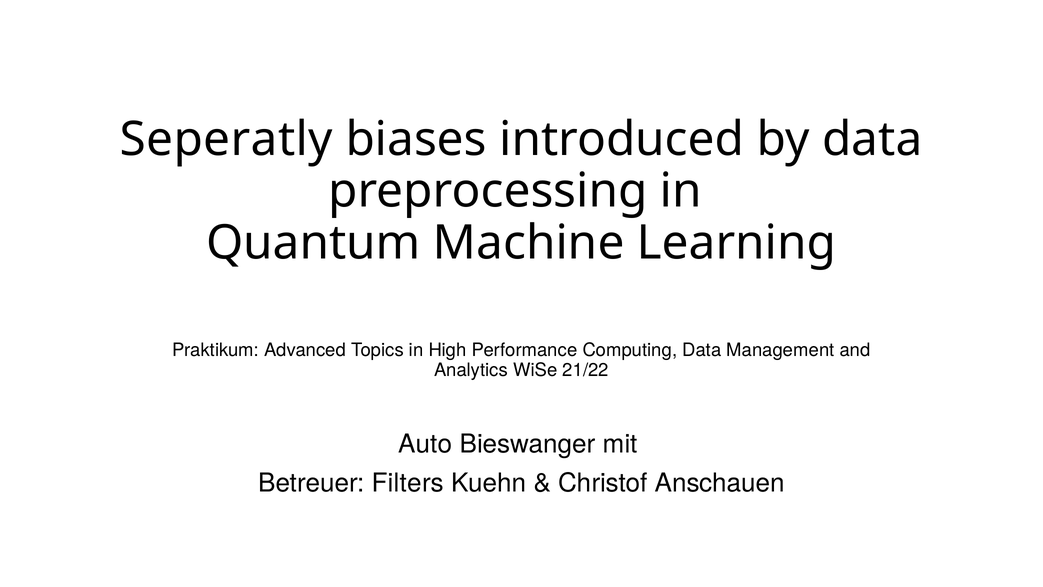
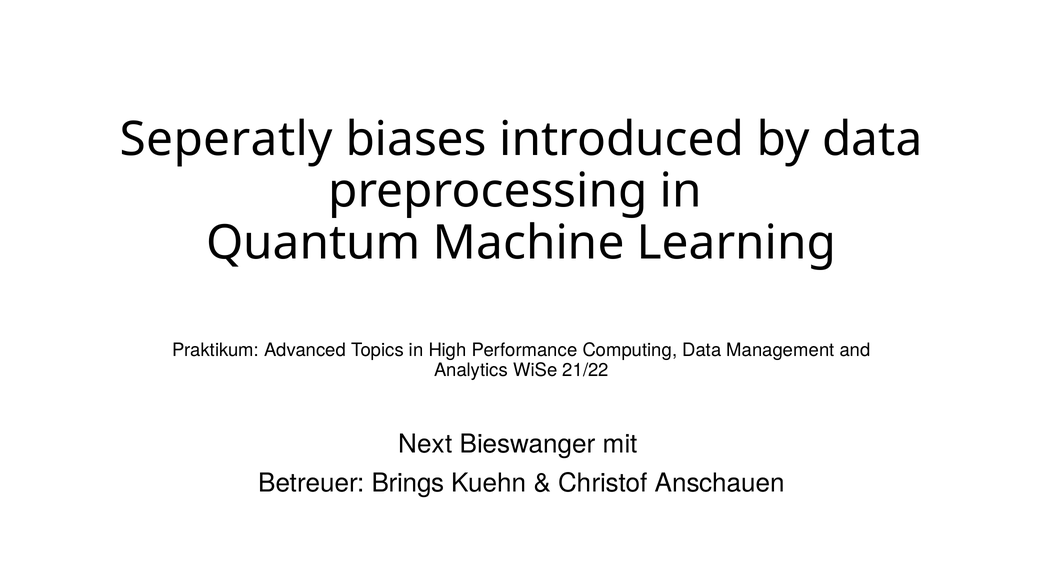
Auto: Auto -> Next
Filters: Filters -> Brings
